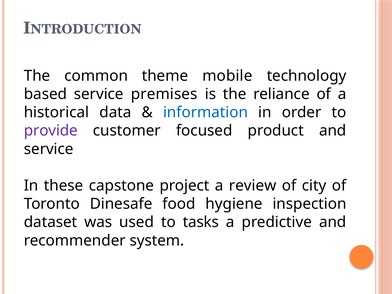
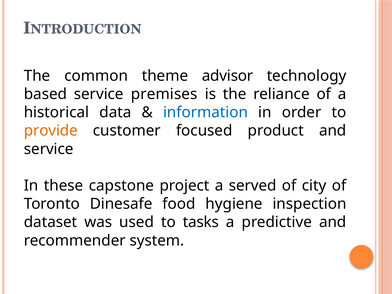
mobile: mobile -> advisor
provide colour: purple -> orange
review: review -> served
